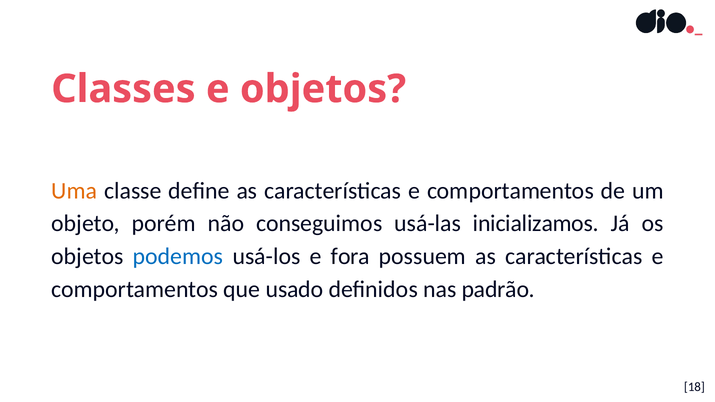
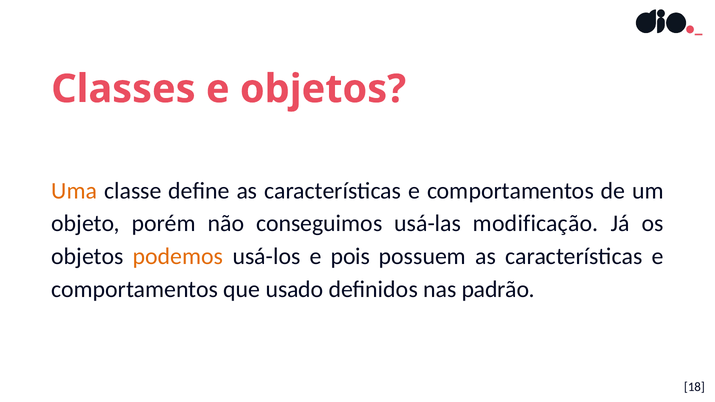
inicializamos: inicializamos -> modificação
podemos colour: blue -> orange
fora: fora -> pois
